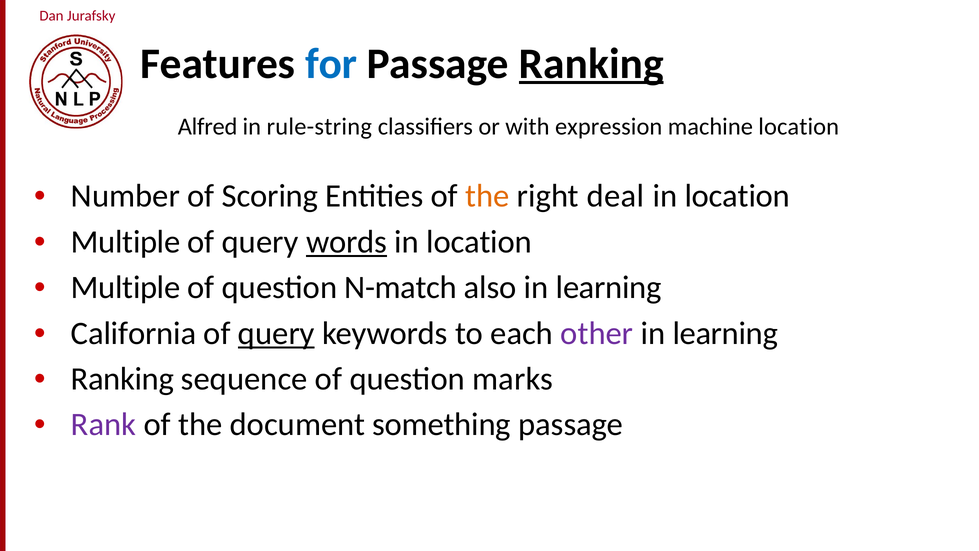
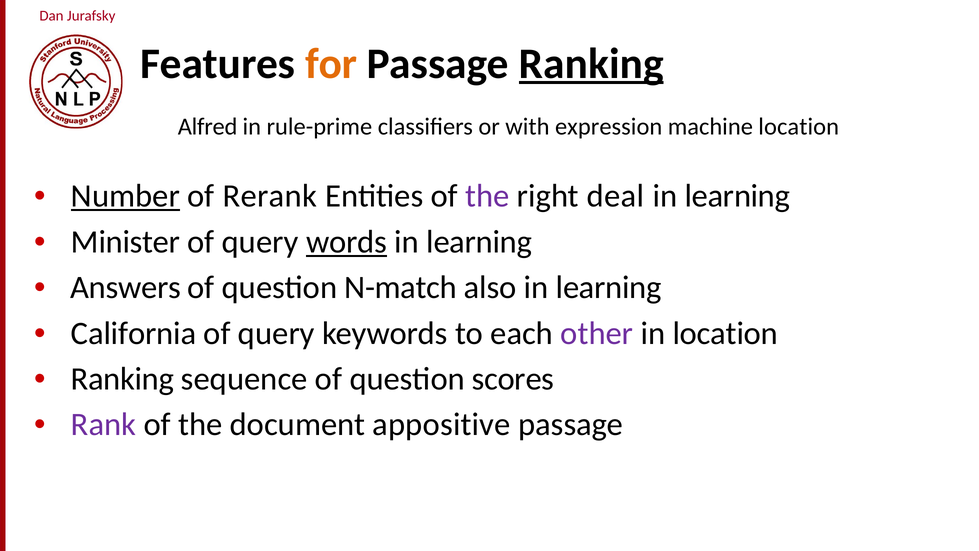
for colour: blue -> orange
rule-string: rule-string -> rule-prime
Number underline: none -> present
Scoring: Scoring -> Rerank
the at (488, 196) colour: orange -> purple
location at (737, 196): location -> learning
Multiple at (126, 242): Multiple -> Minister
location at (479, 242): location -> learning
Multiple at (126, 287): Multiple -> Answers
query at (276, 333) underline: present -> none
learning at (725, 333): learning -> location
marks: marks -> scores
something: something -> appositive
